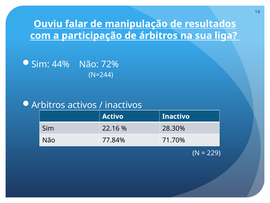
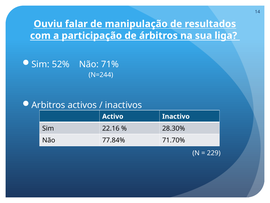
44%: 44% -> 52%
72%: 72% -> 71%
